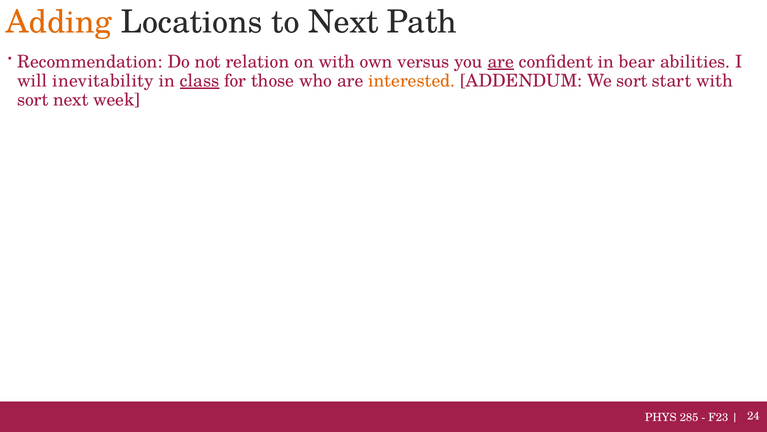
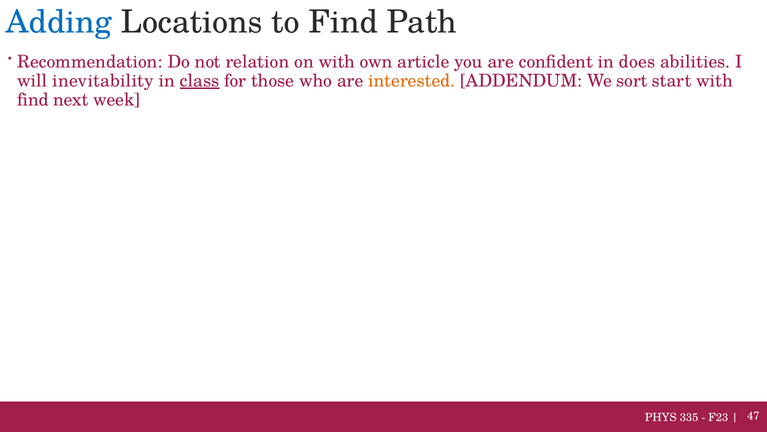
Adding colour: orange -> blue
to Next: Next -> Find
versus: versus -> article
are at (501, 62) underline: present -> none
bear: bear -> does
sort at (33, 100): sort -> find
285: 285 -> 335
24: 24 -> 47
